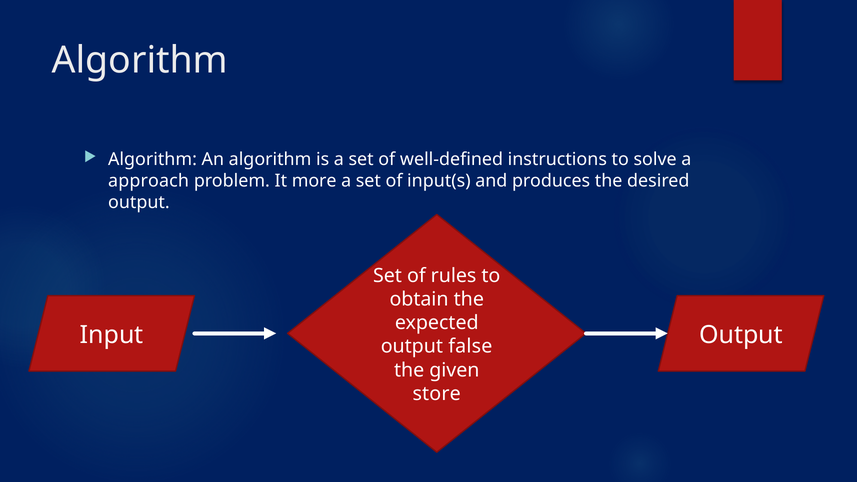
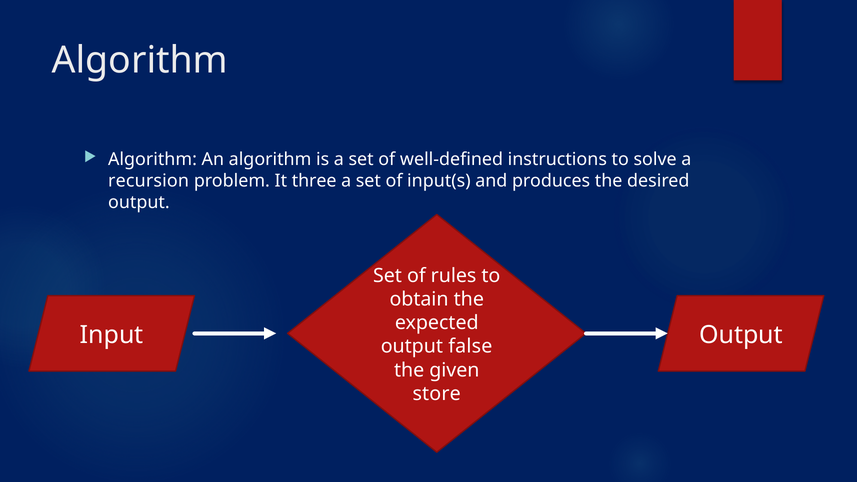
approach: approach -> recursion
more: more -> three
